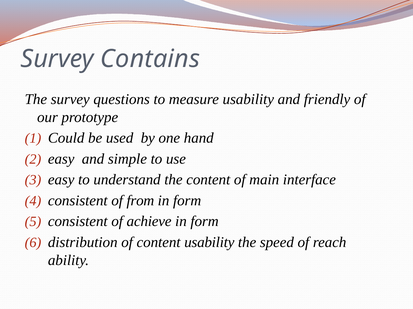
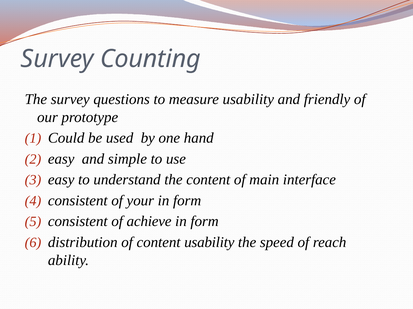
Contains: Contains -> Counting
from: from -> your
